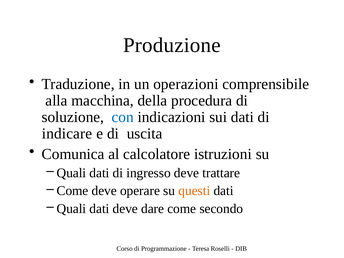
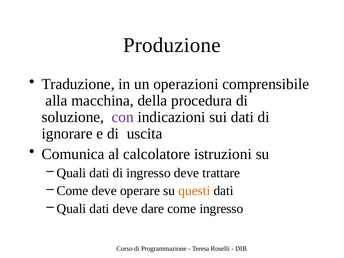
con colour: blue -> purple
indicare: indicare -> ignorare
come secondo: secondo -> ingresso
